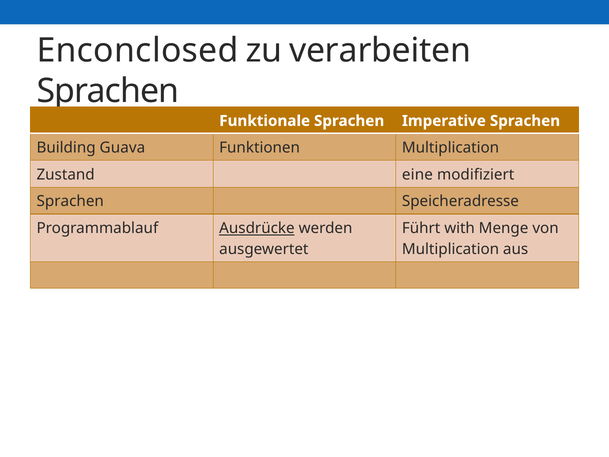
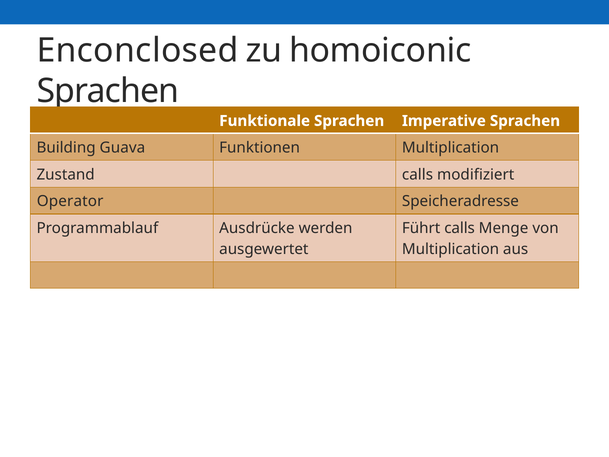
verarbeiten: verarbeiten -> homoiconic
Zustand eine: eine -> calls
Sprachen at (70, 201): Sprachen -> Operator
Ausdrücke underline: present -> none
Führt with: with -> calls
